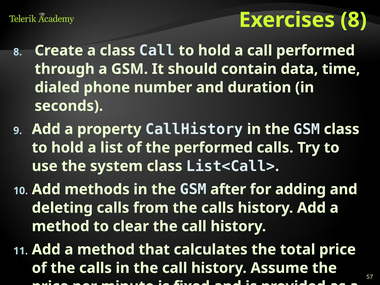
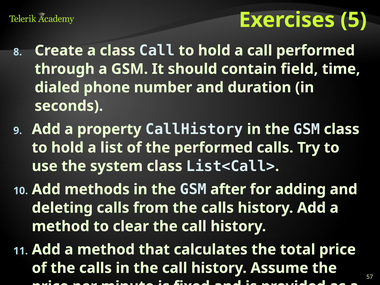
Exercises 8: 8 -> 5
data: data -> field
